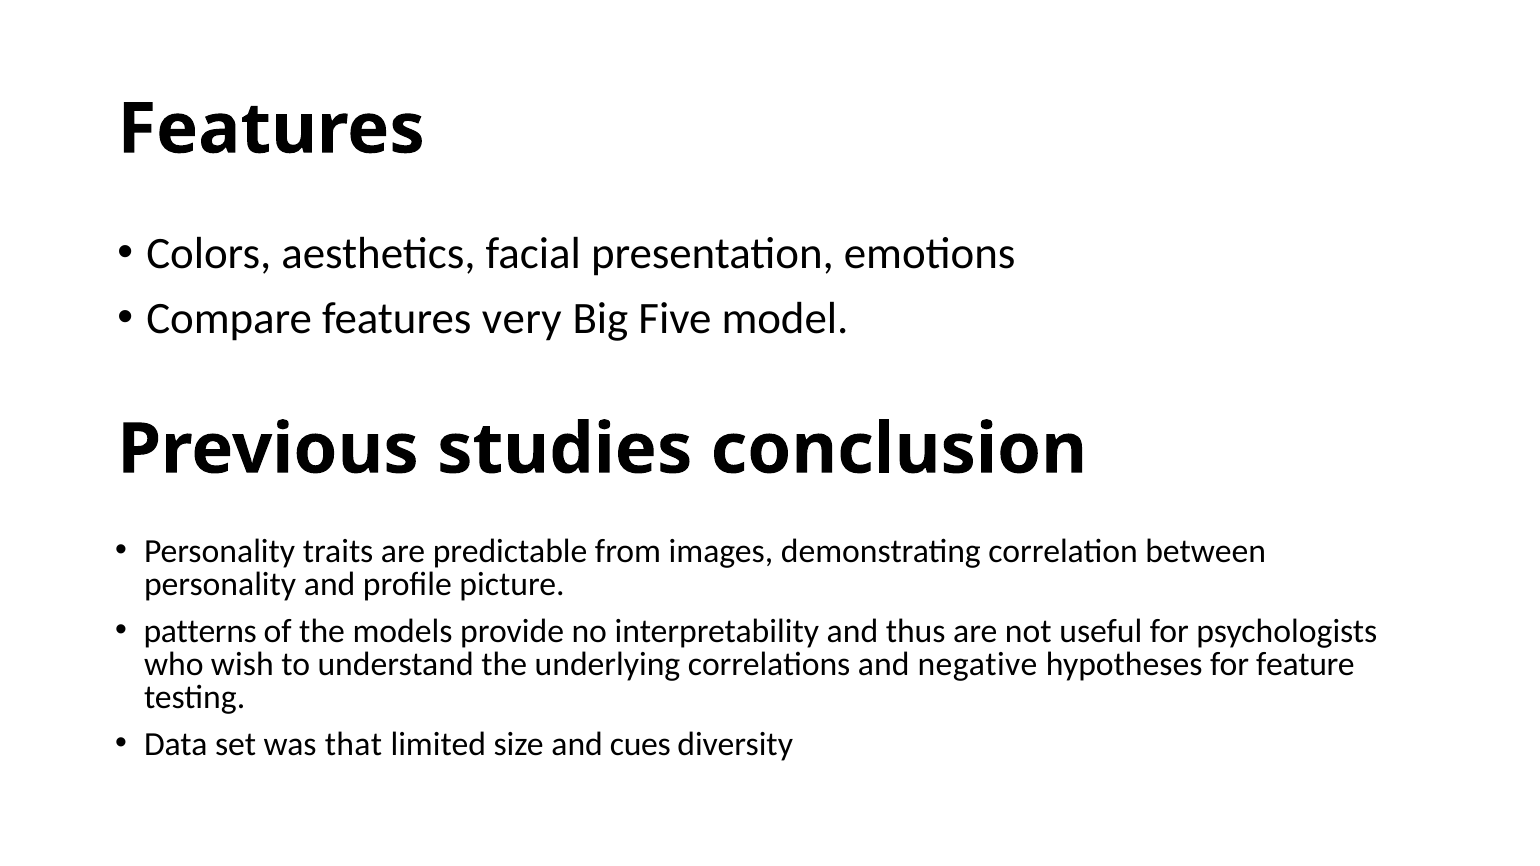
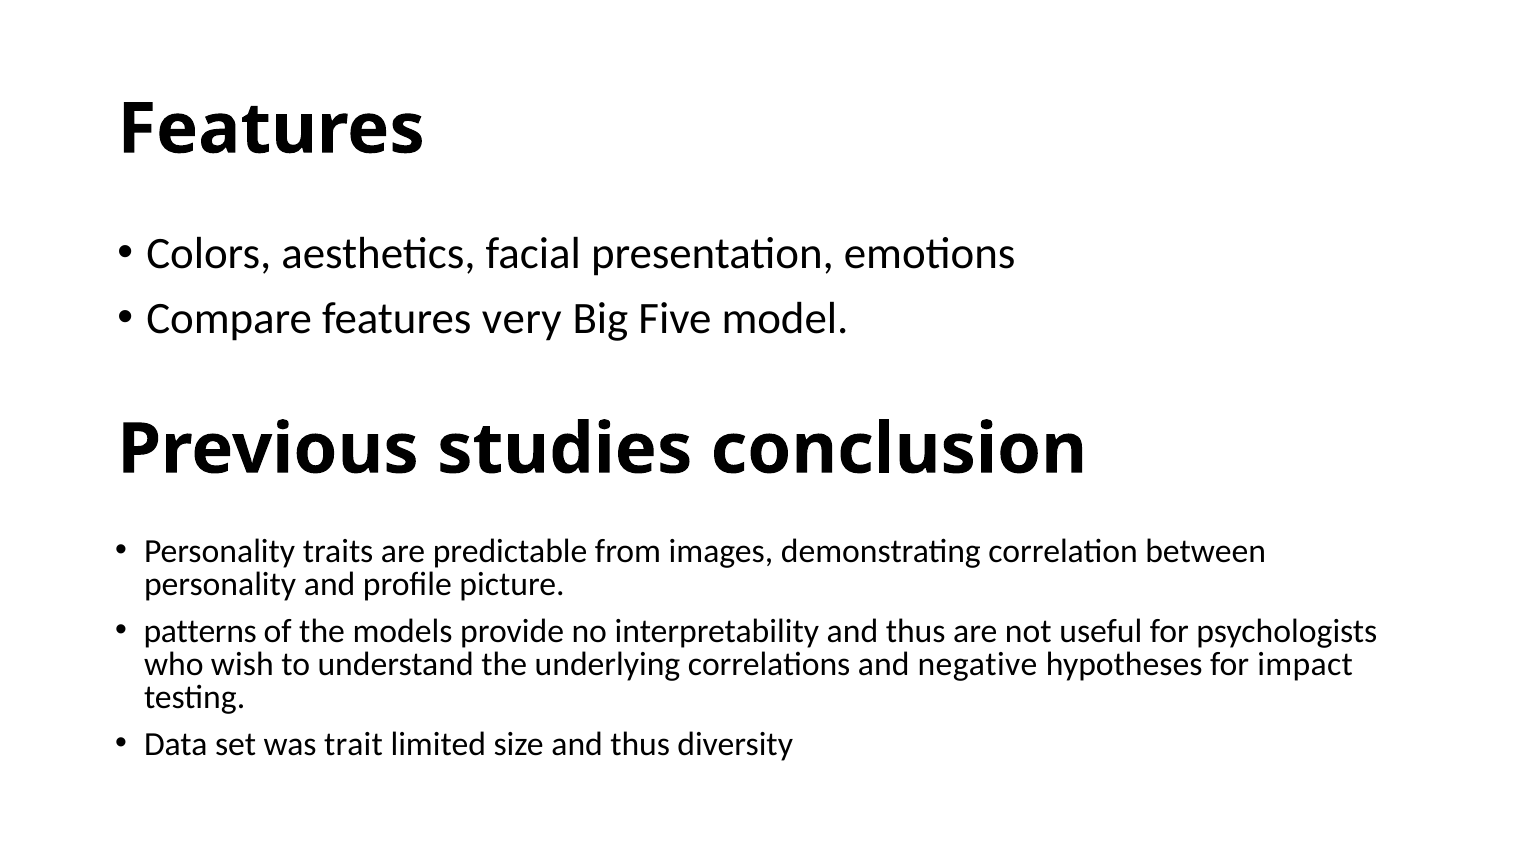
feature: feature -> impact
that: that -> trait
size and cues: cues -> thus
